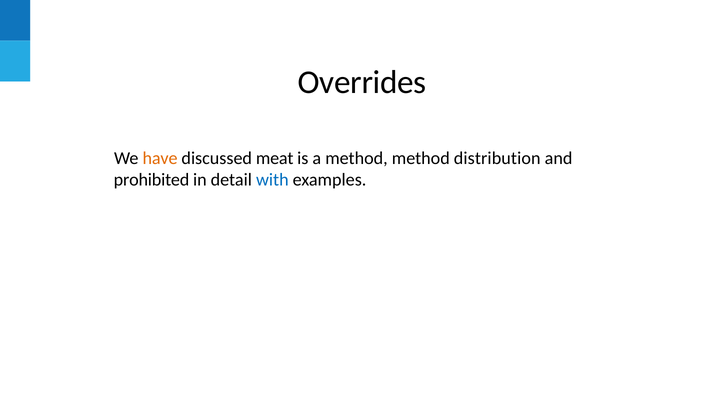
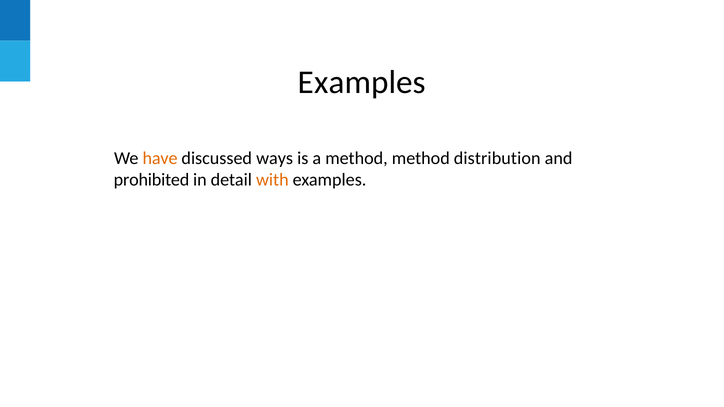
Overrides at (362, 82): Overrides -> Examples
meat: meat -> ways
with colour: blue -> orange
